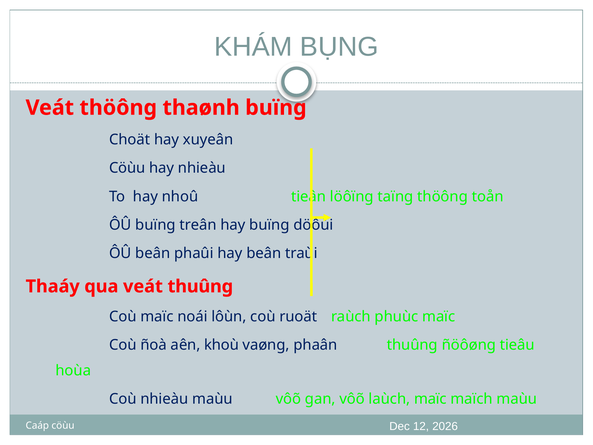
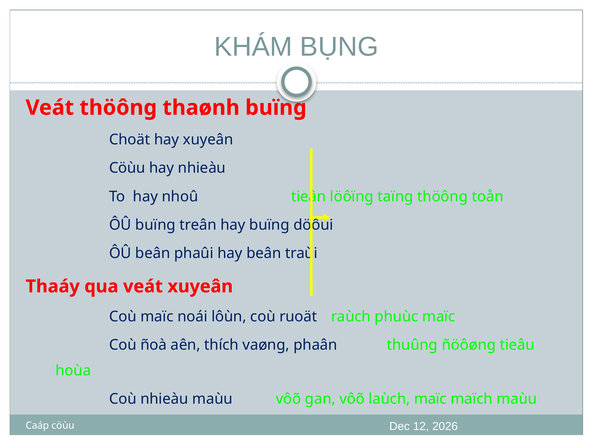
veát thuûng: thuûng -> xuyeân
khoù: khoù -> thích
